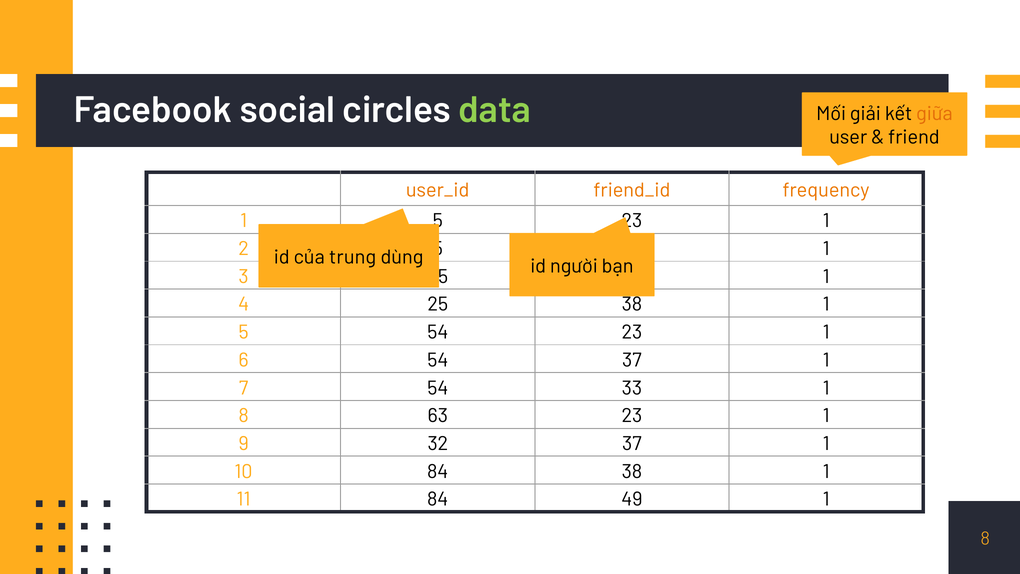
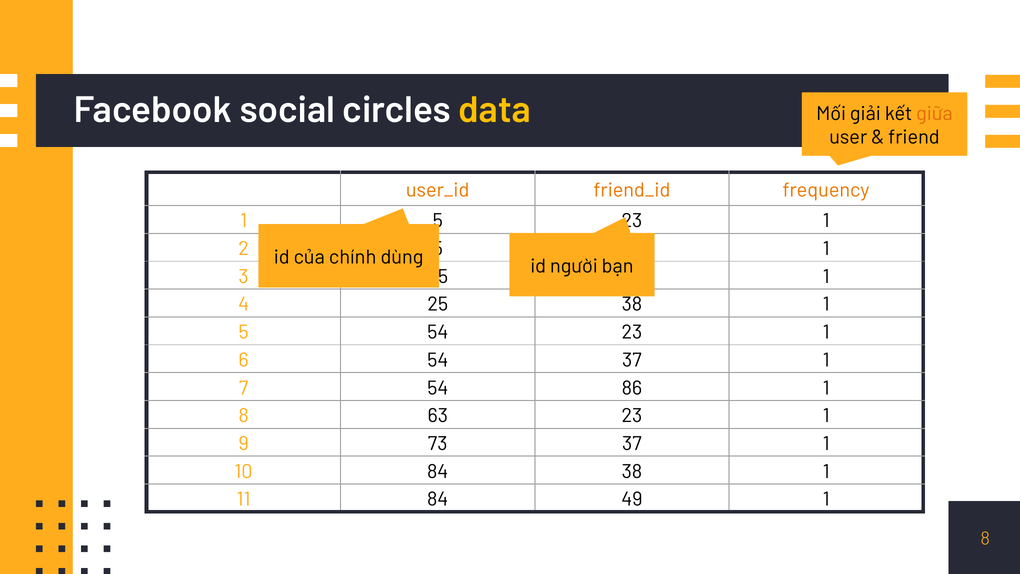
data colour: light green -> yellow
trung: trung -> chính
33: 33 -> 86
32: 32 -> 73
